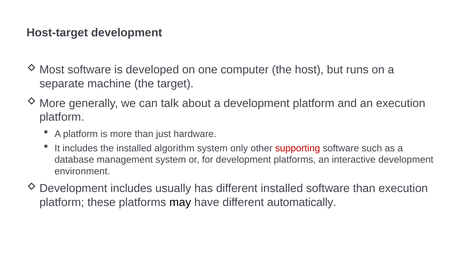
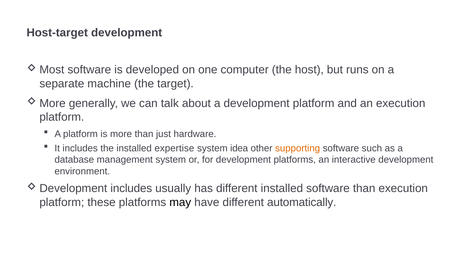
algorithm: algorithm -> expertise
only: only -> idea
supporting colour: red -> orange
